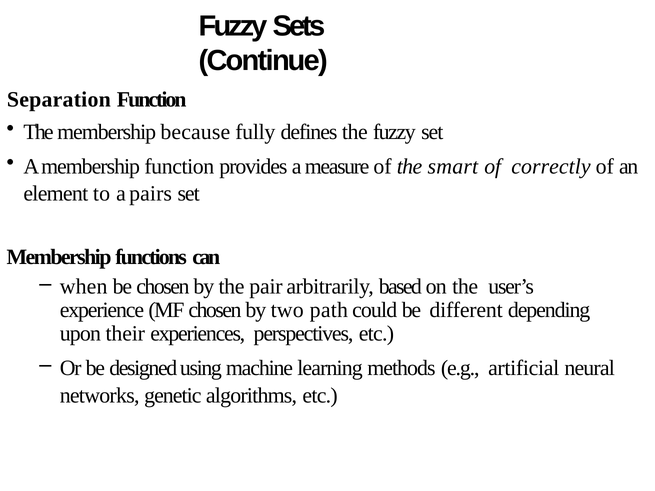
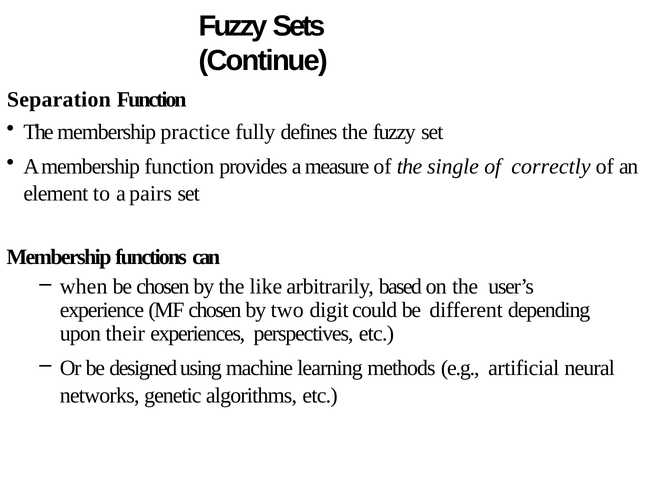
because: because -> practice
smart: smart -> single
pair: pair -> like
path: path -> digit
